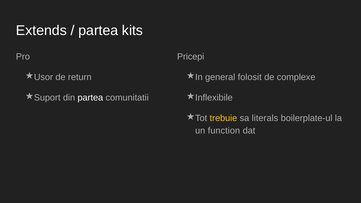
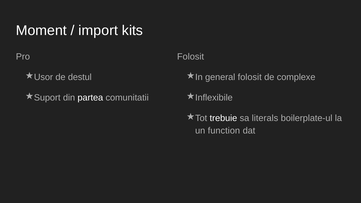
Extends: Extends -> Moment
partea at (98, 31): partea -> import
Pricepi at (191, 57): Pricepi -> Folosit
return: return -> destul
trebuie colour: yellow -> white
